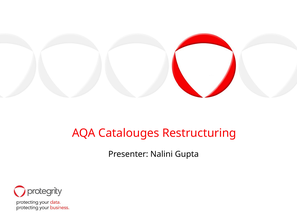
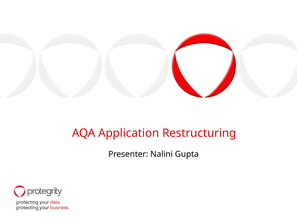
Catalouges: Catalouges -> Application
